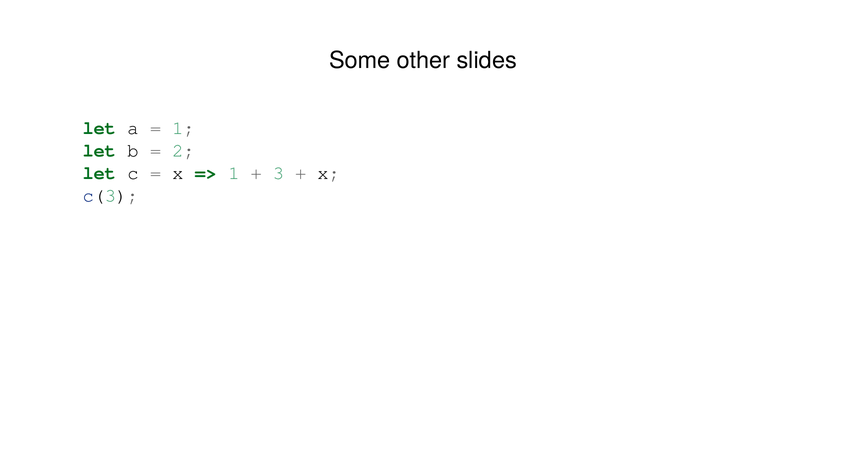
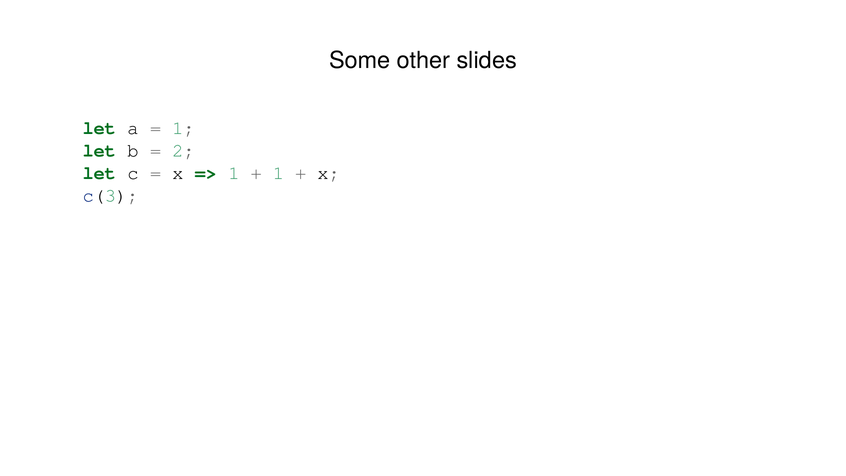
3 at (278, 173): 3 -> 1
